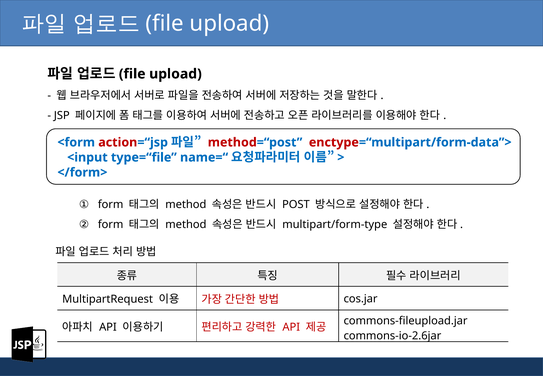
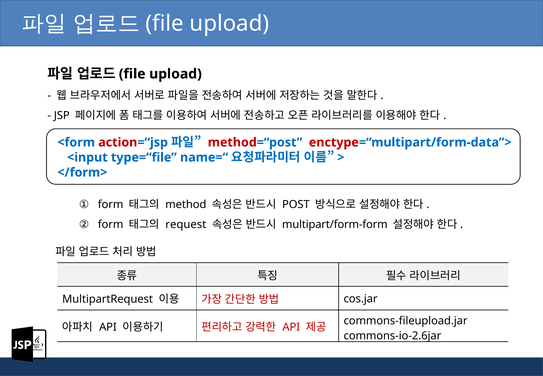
method at (186, 225): method -> request
multipart/form-type: multipart/form-type -> multipart/form-form
